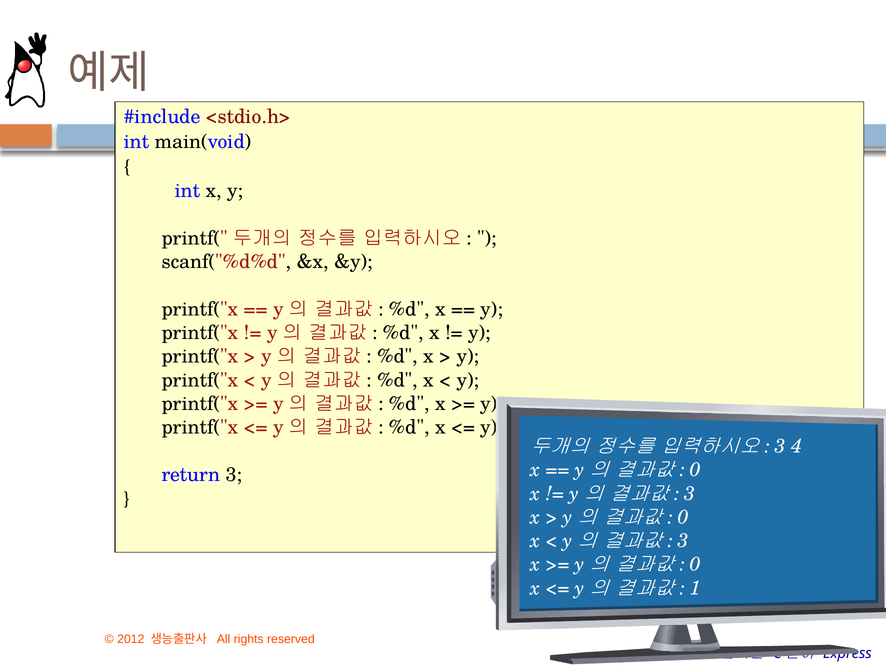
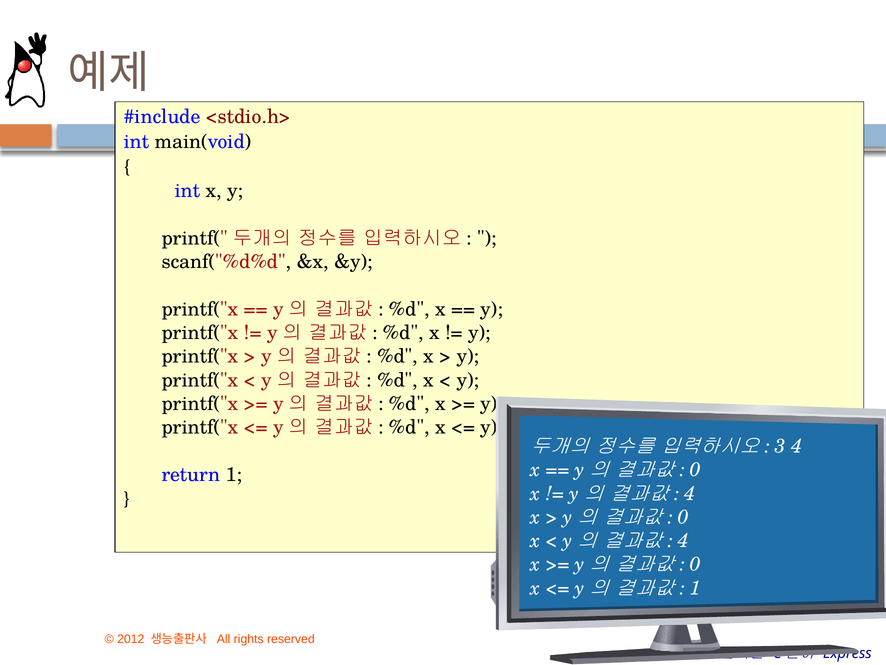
return 3: 3 -> 1
3 at (690, 493): 3 -> 4
3 at (683, 540): 3 -> 4
